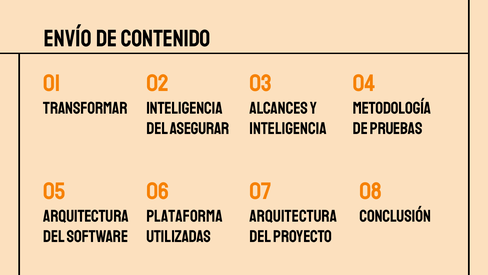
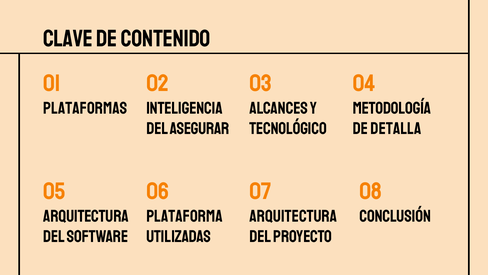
Envío: Envío -> Clave
transformar: transformar -> plataformas
inteligencia at (288, 128): inteligencia -> tecnológico
pruebas: pruebas -> detalla
